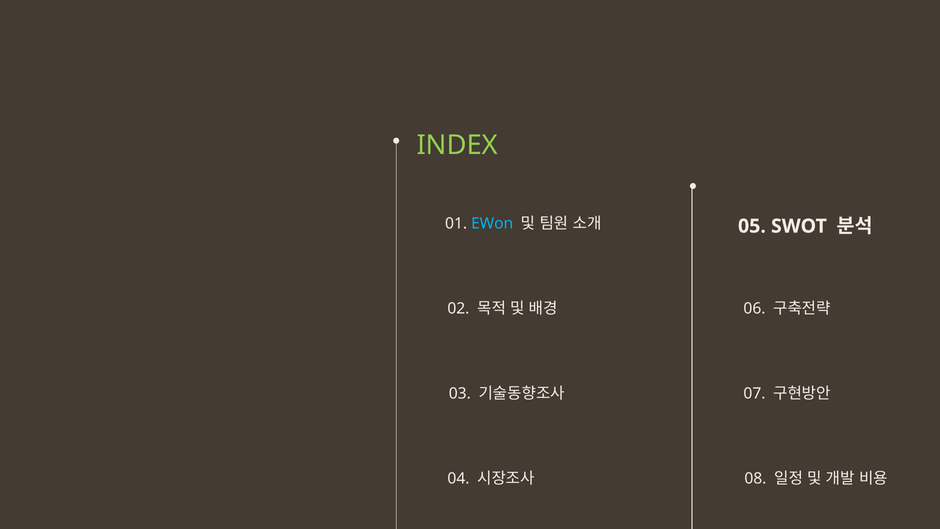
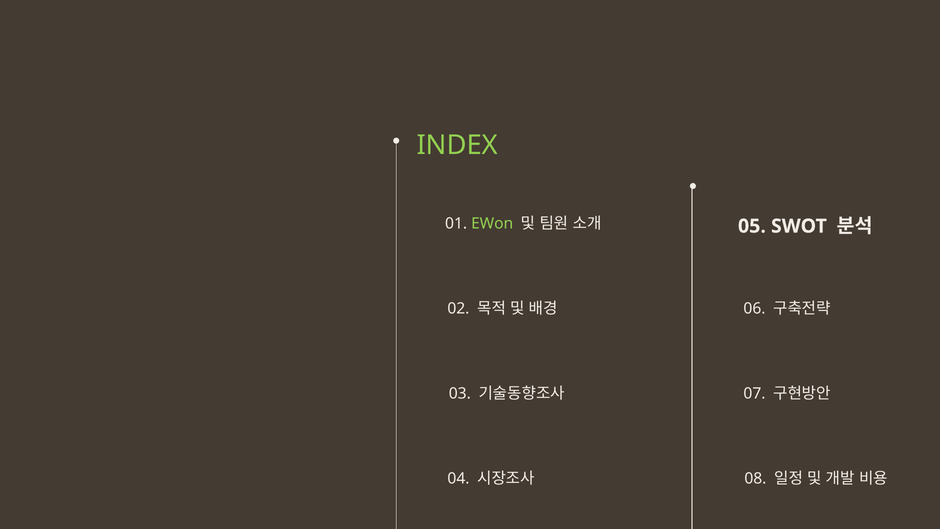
EWon colour: light blue -> light green
